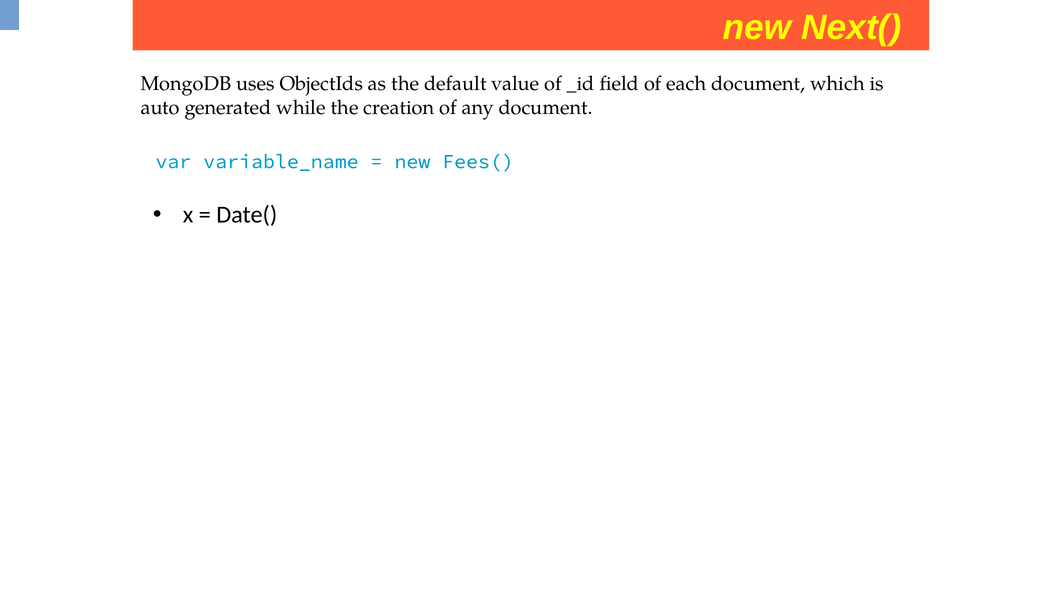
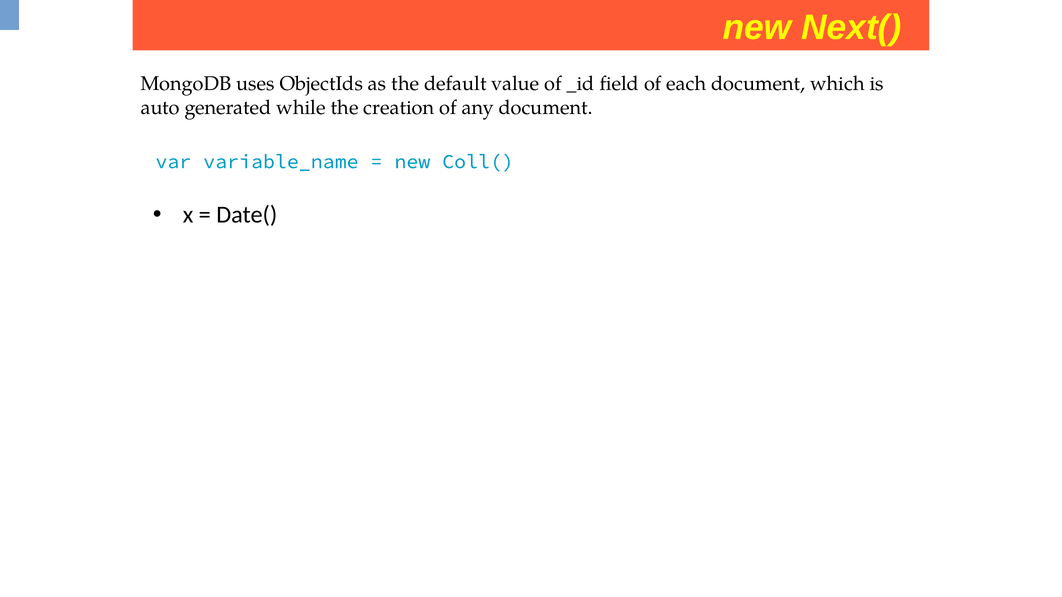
Fees(: Fees( -> Coll(
